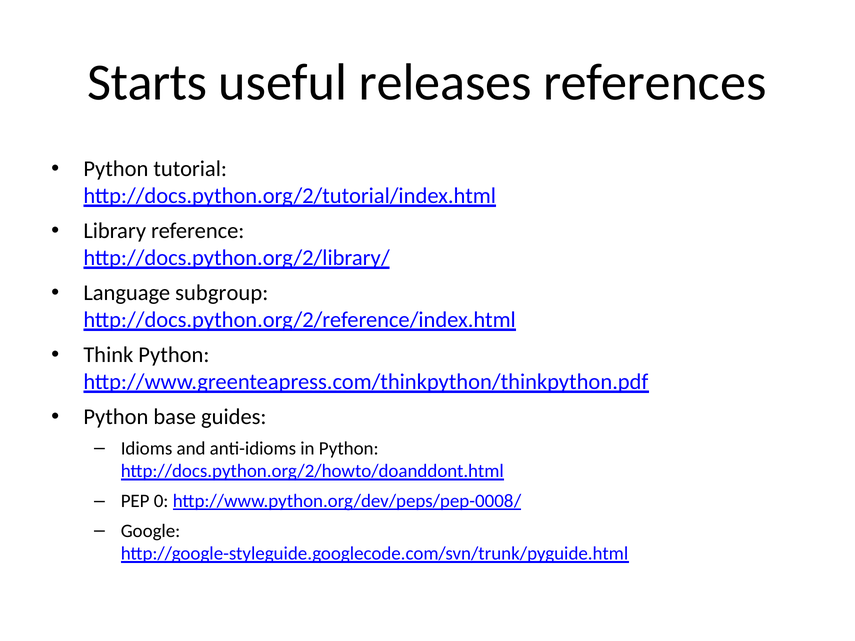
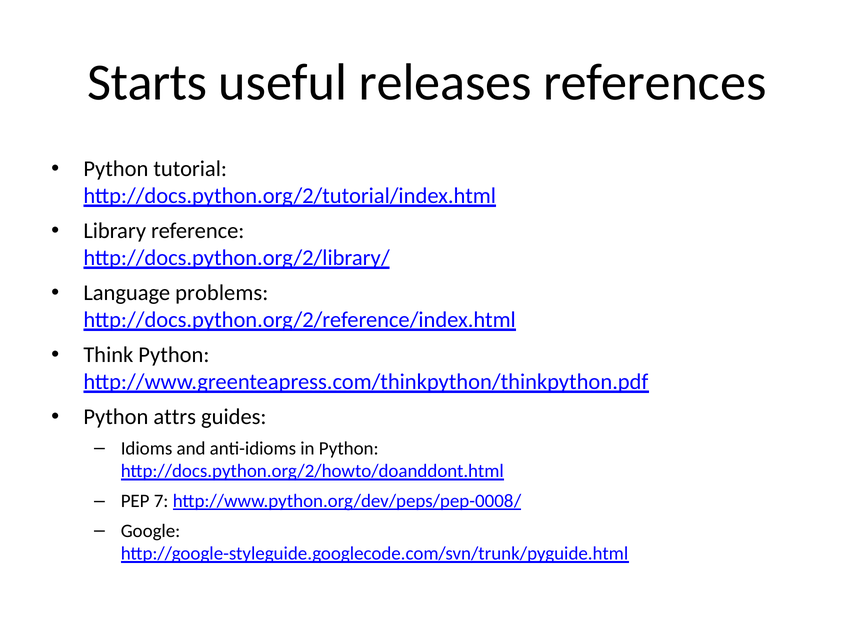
subgroup: subgroup -> problems
base: base -> attrs
0: 0 -> 7
